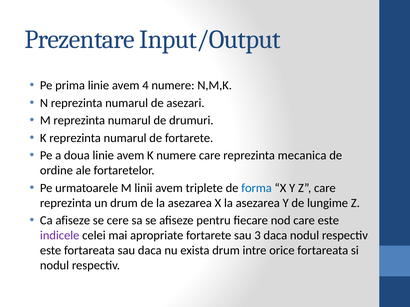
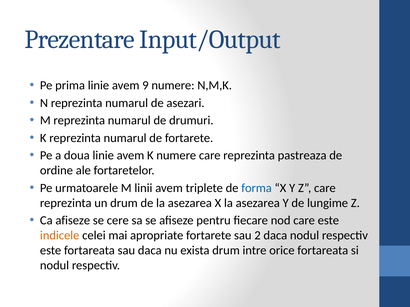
4: 4 -> 9
mecanica: mecanica -> pastreaza
indicele colour: purple -> orange
3: 3 -> 2
